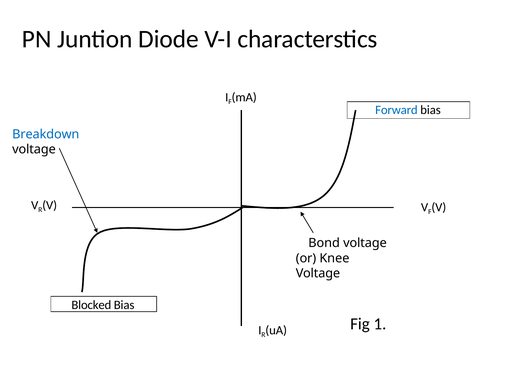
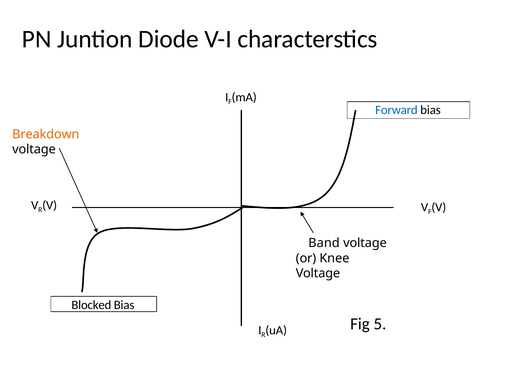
Breakdown colour: blue -> orange
Bond: Bond -> Band
1: 1 -> 5
